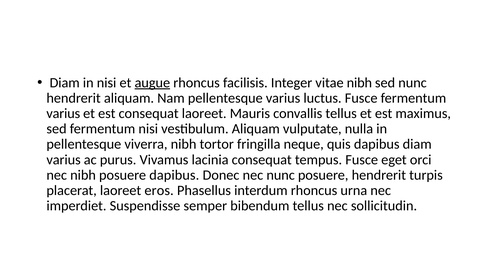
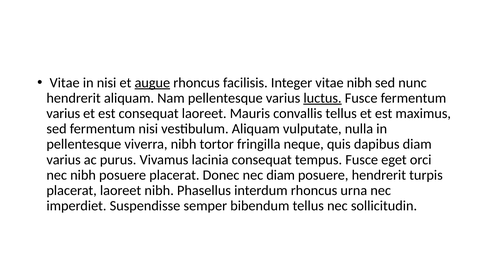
Diam at (65, 83): Diam -> Vitae
luctus underline: none -> present
posuere dapibus: dapibus -> placerat
nec nunc: nunc -> diam
laoreet eros: eros -> nibh
